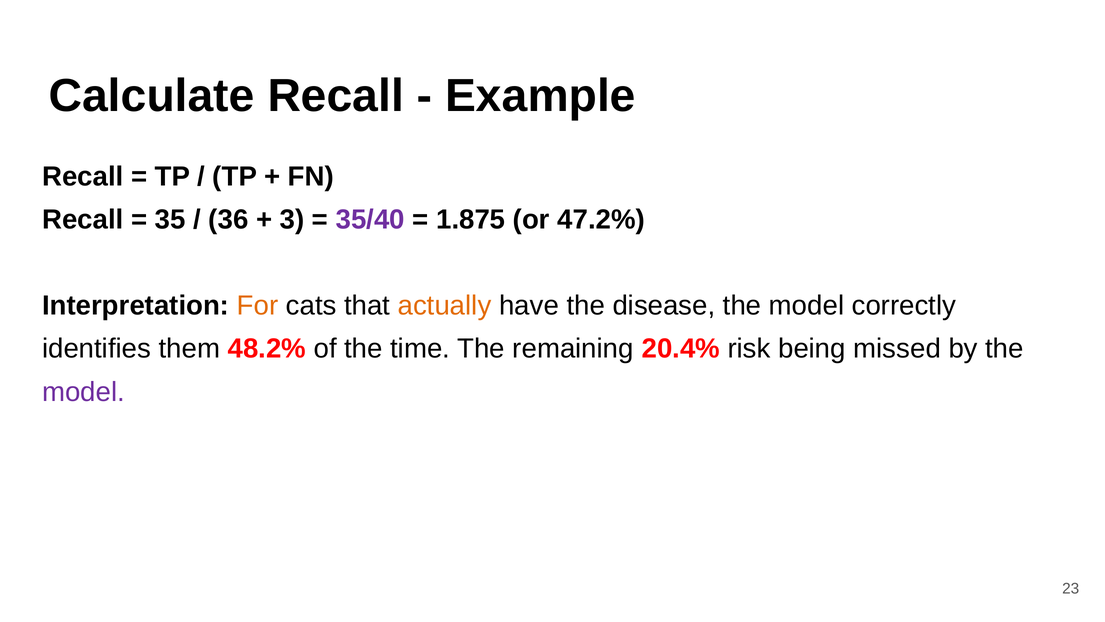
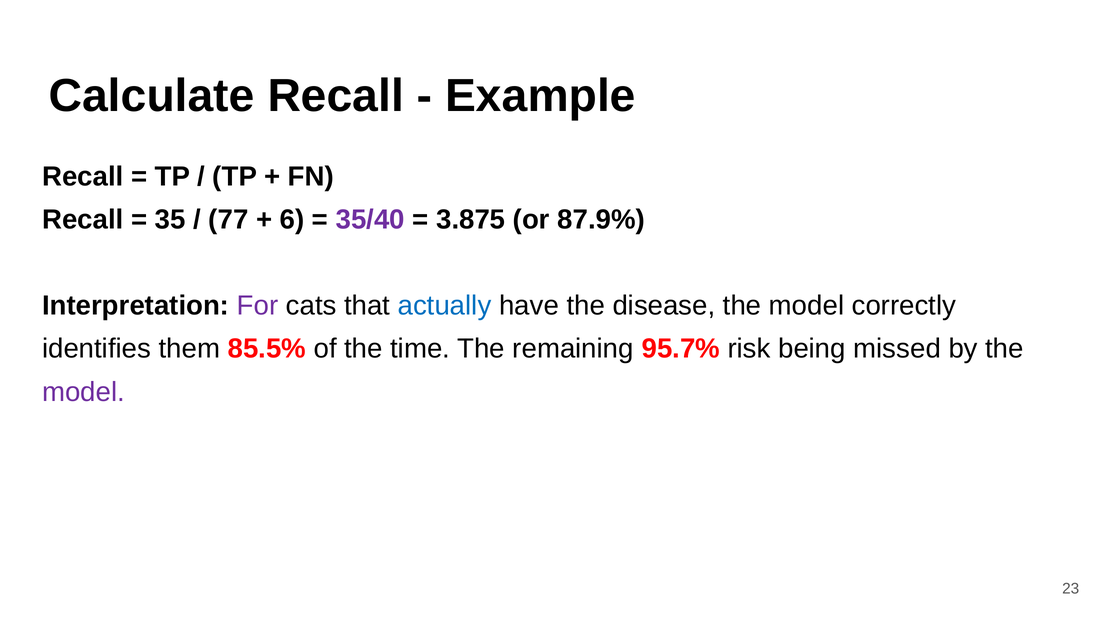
36: 36 -> 77
3: 3 -> 6
1.875: 1.875 -> 3.875
47.2%: 47.2% -> 87.9%
For colour: orange -> purple
actually colour: orange -> blue
48.2%: 48.2% -> 85.5%
20.4%: 20.4% -> 95.7%
